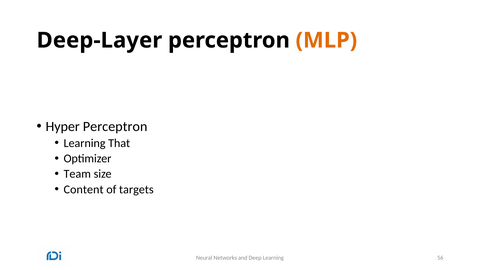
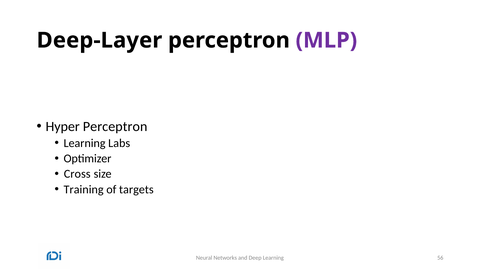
MLP colour: orange -> purple
That: That -> Labs
Team: Team -> Cross
Content: Content -> Training
